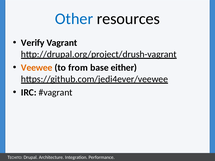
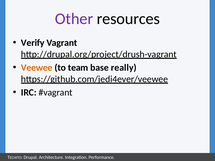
Other colour: blue -> purple
from: from -> team
either: either -> really
